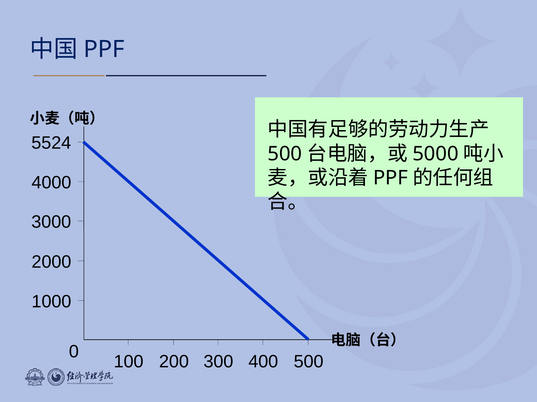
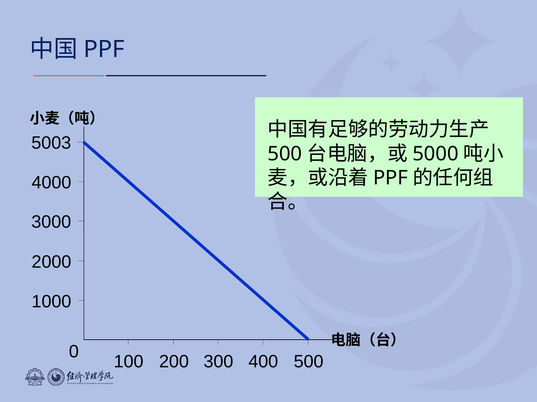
5524: 5524 -> 5003
